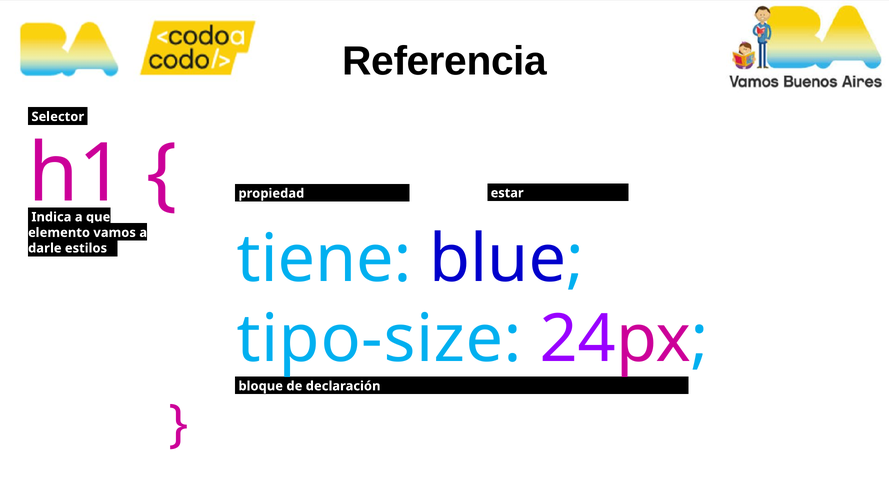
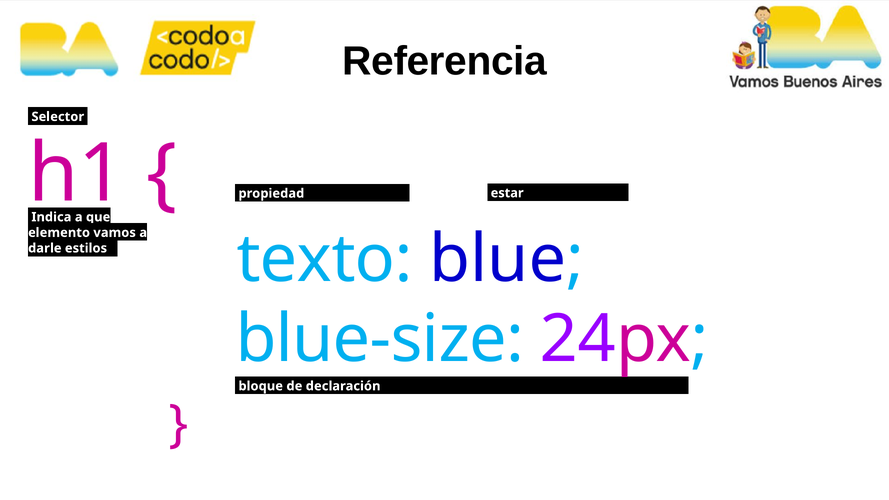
tiene: tiene -> texto
tipo-size: tipo-size -> blue-size
